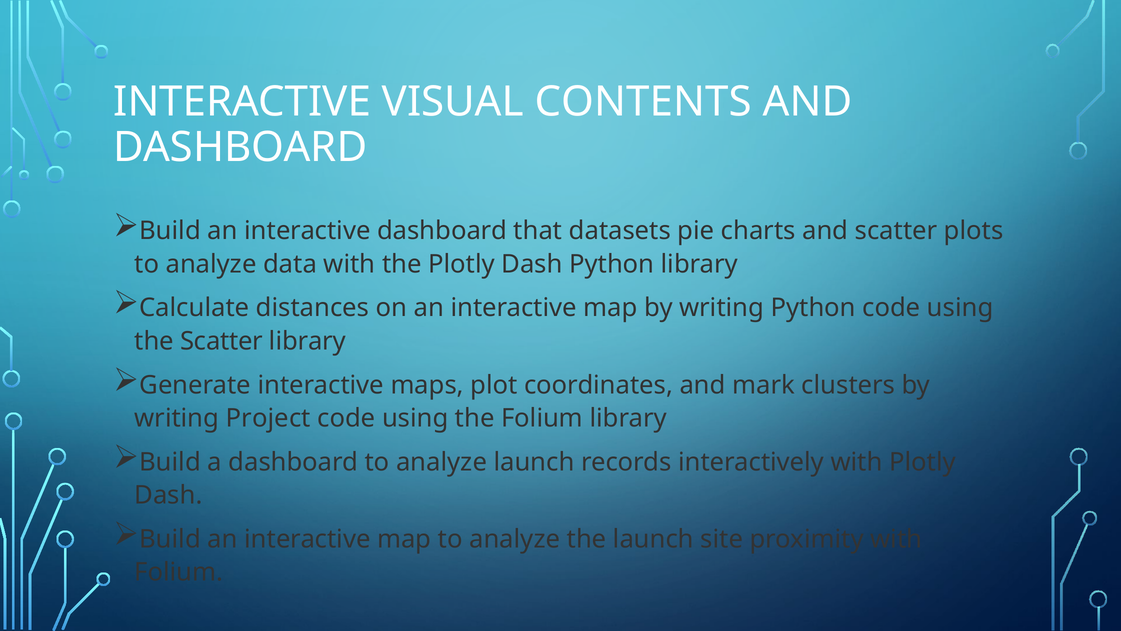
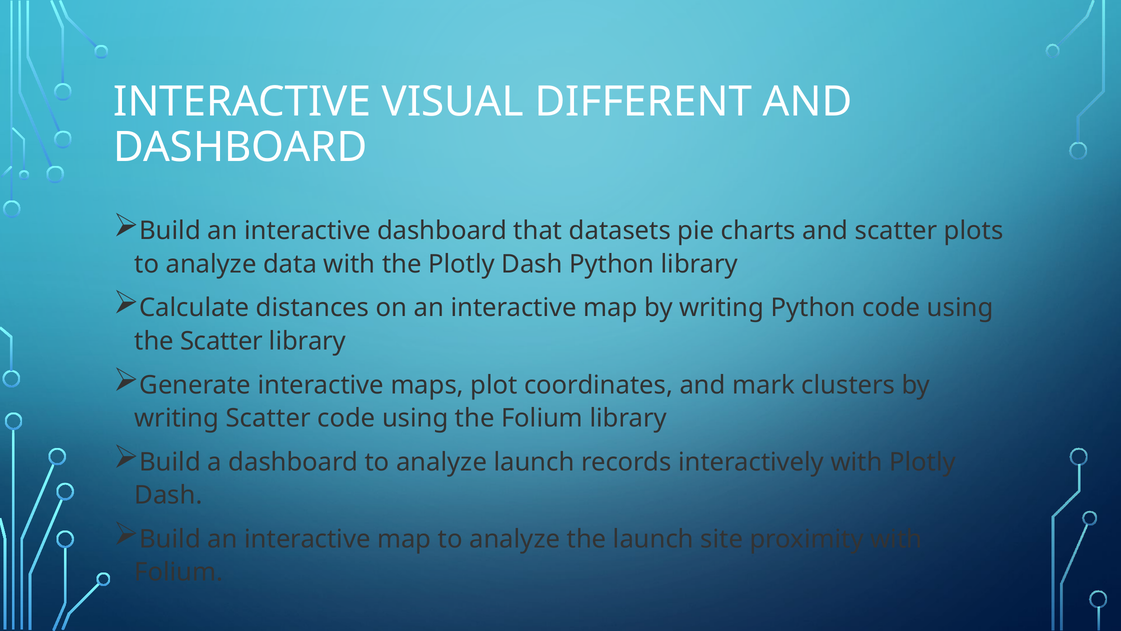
CONTENTS: CONTENTS -> DIFFERENT
writing Project: Project -> Scatter
